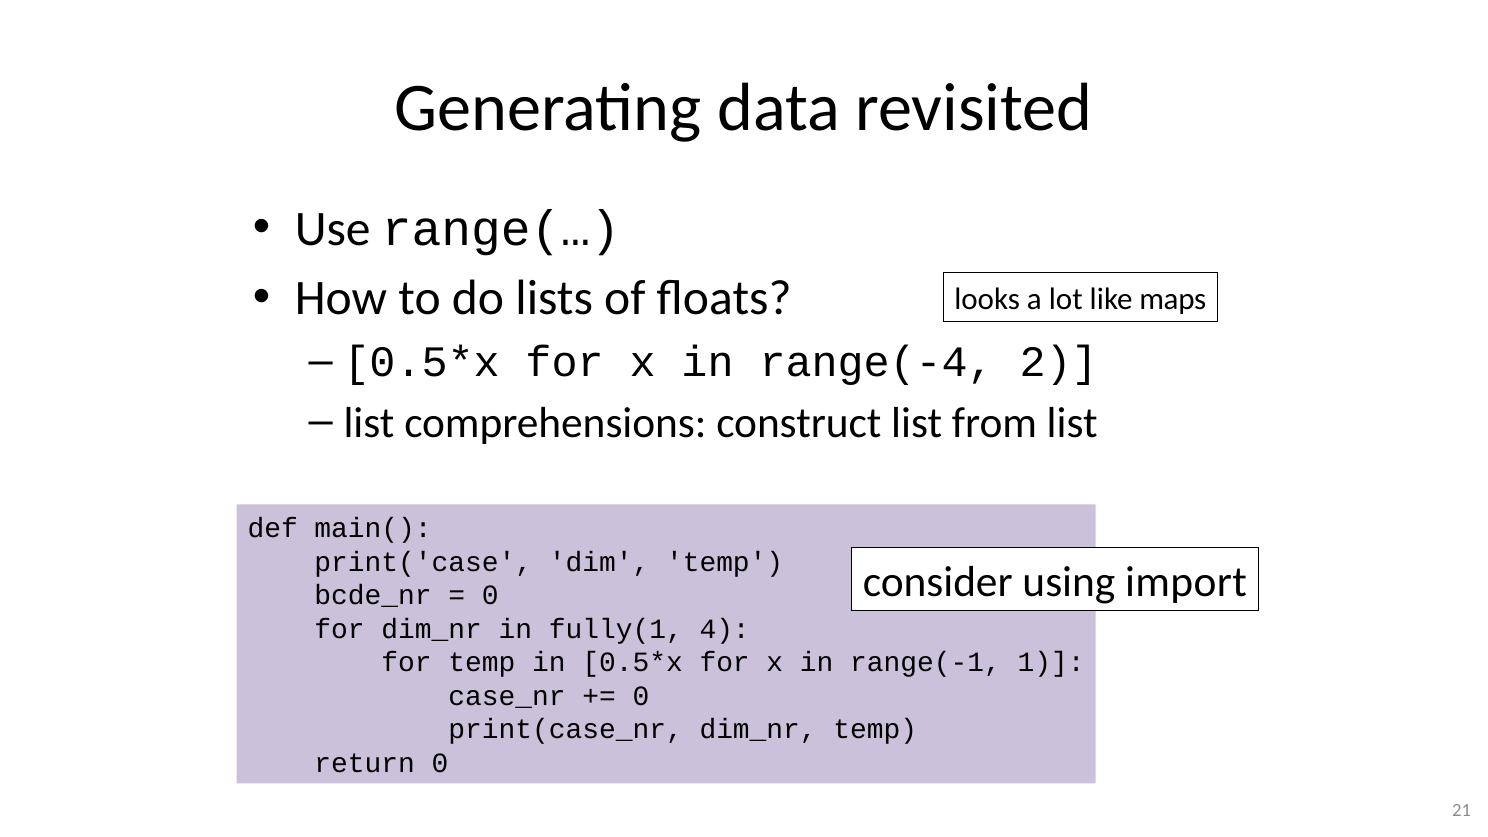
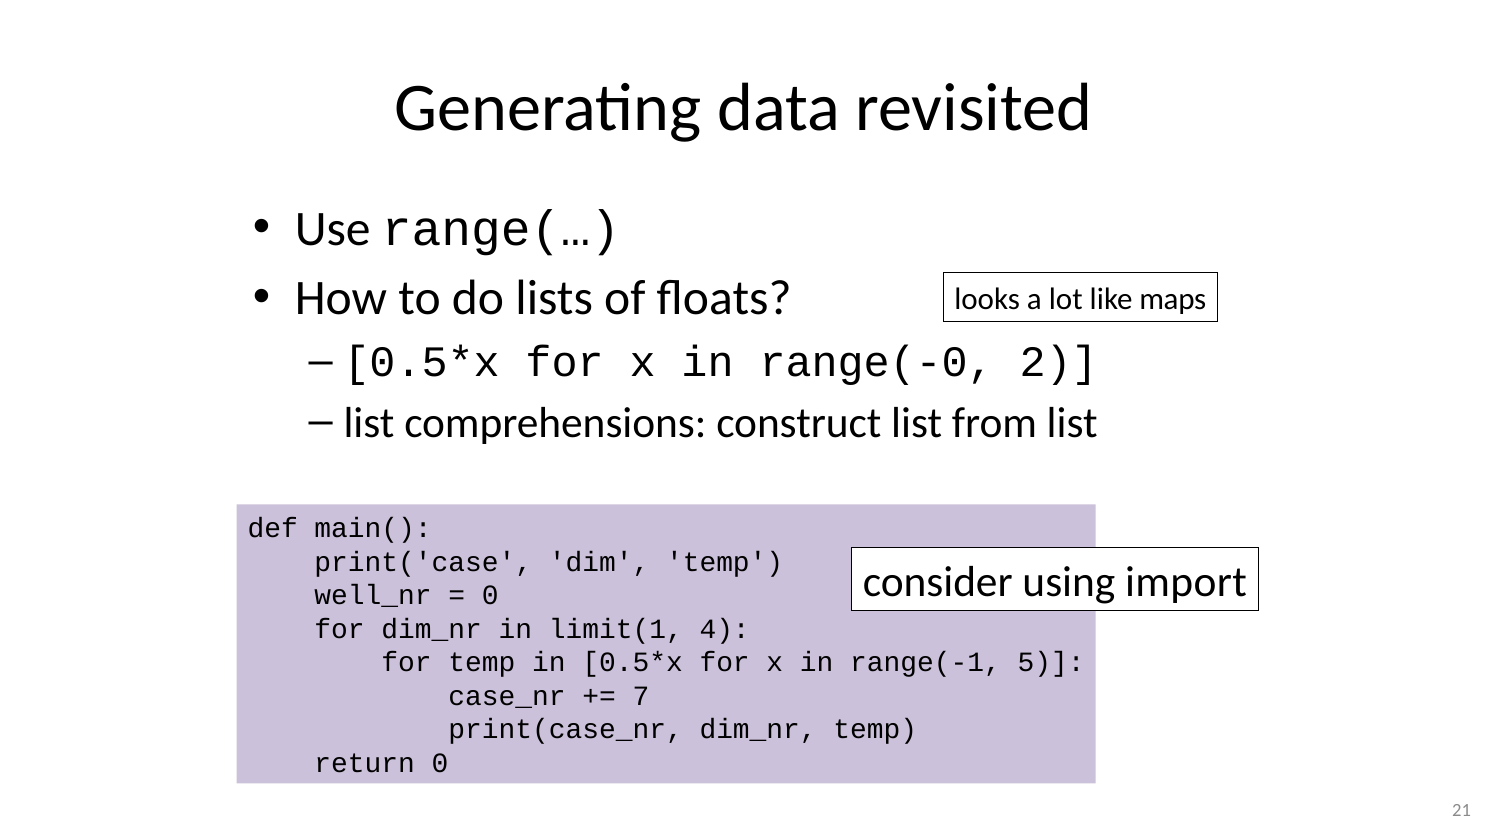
range(-4: range(-4 -> range(-0
bcde_nr: bcde_nr -> well_nr
fully(1: fully(1 -> limit(1
1: 1 -> 5
0 at (641, 696): 0 -> 7
